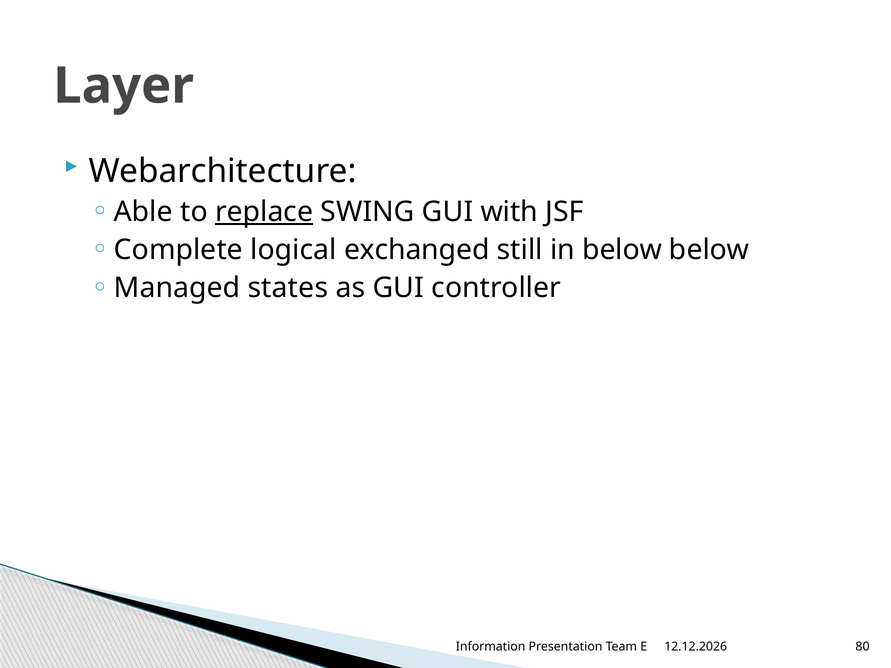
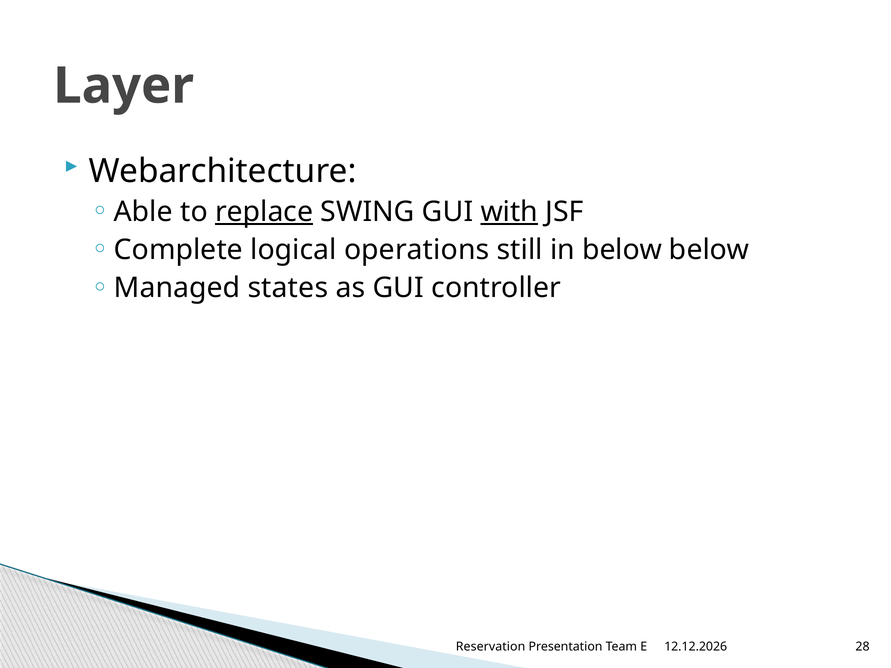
with underline: none -> present
exchanged: exchanged -> operations
Information: Information -> Reservation
80: 80 -> 28
